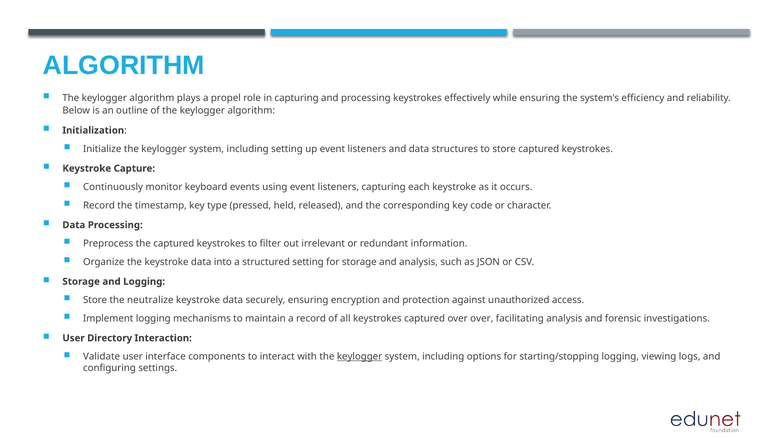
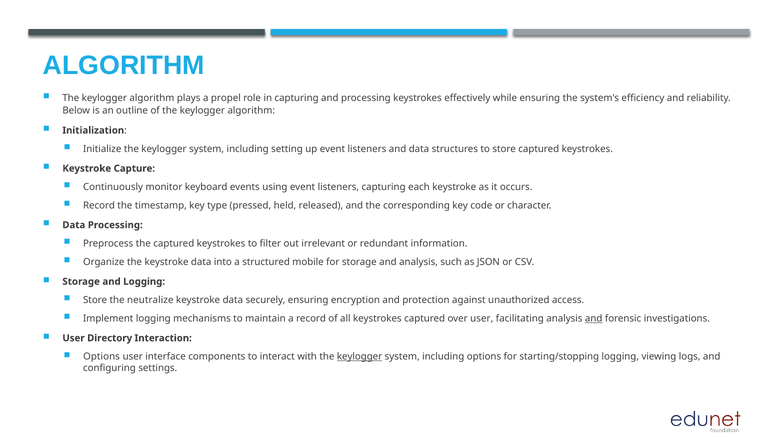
structured setting: setting -> mobile
over over: over -> user
and at (594, 319) underline: none -> present
Validate at (102, 357): Validate -> Options
